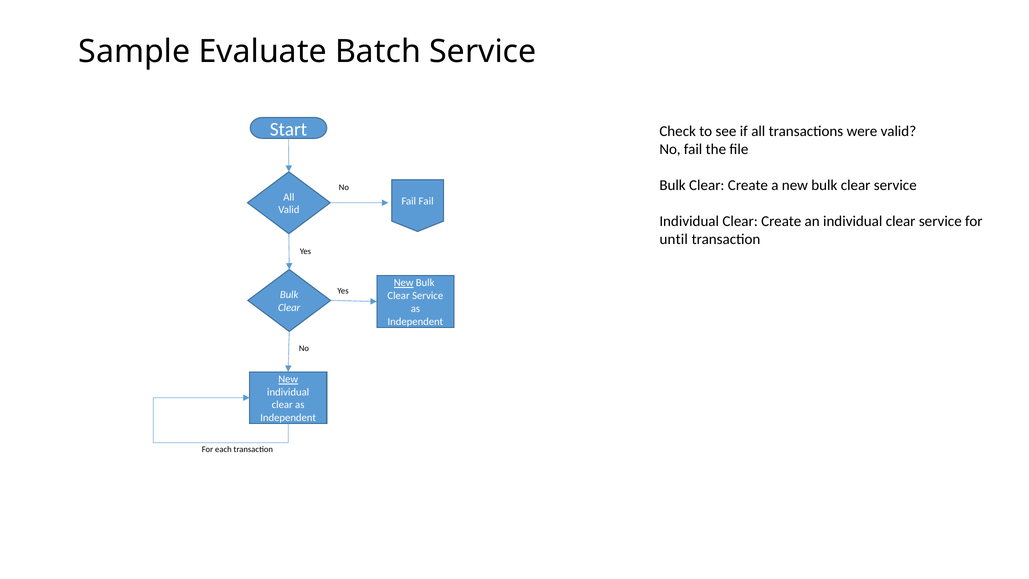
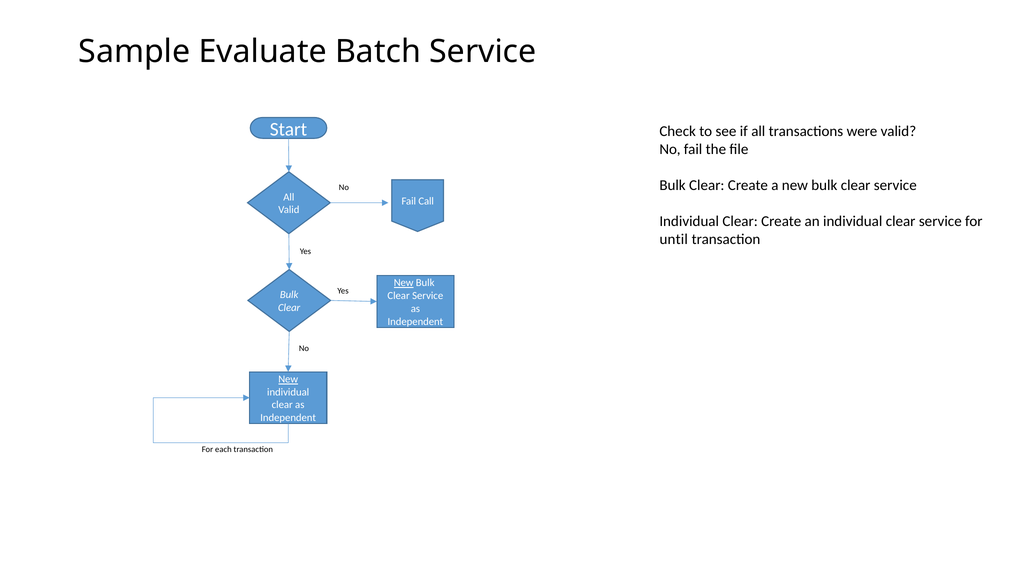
Fail Fail: Fail -> Call
